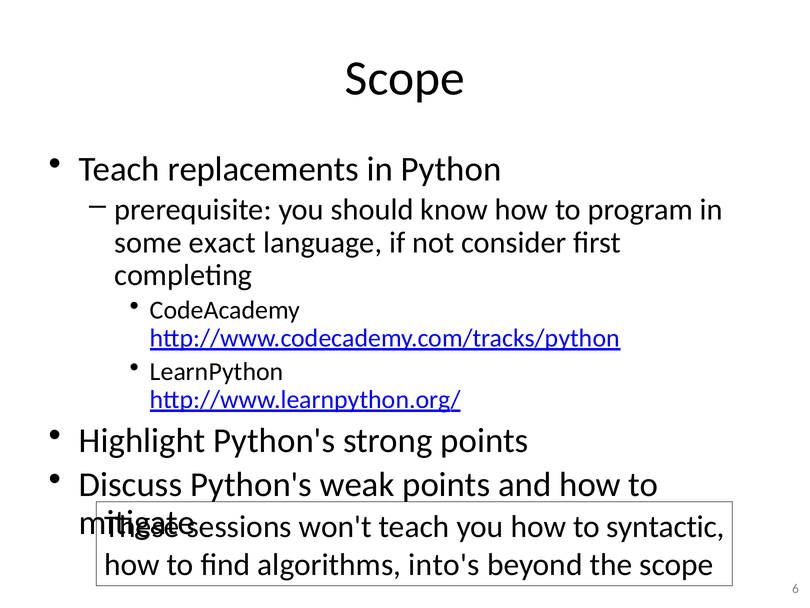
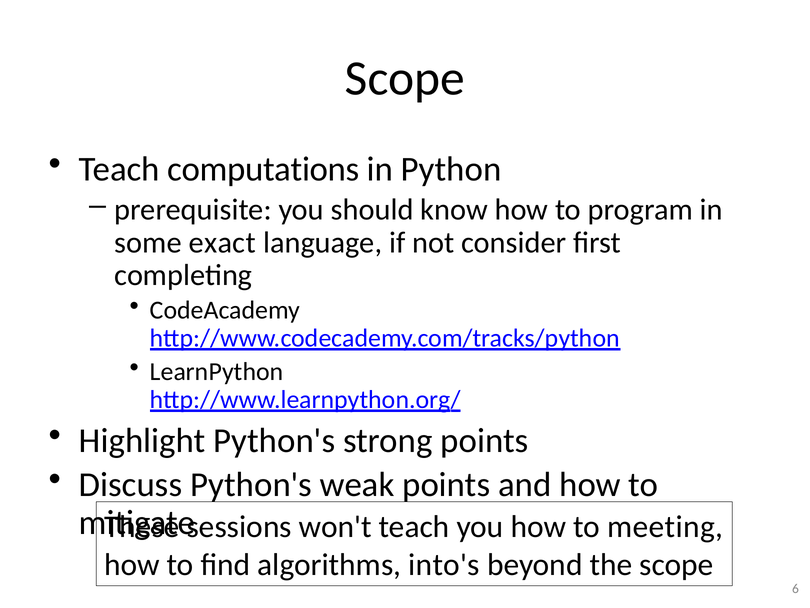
replacements: replacements -> computations
syntactic: syntactic -> meeting
